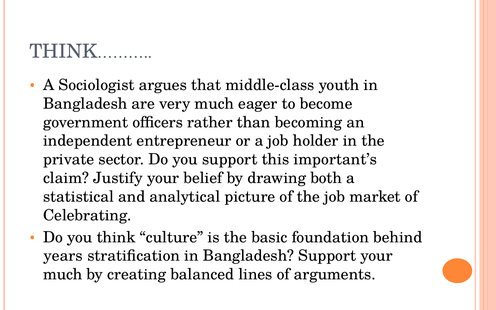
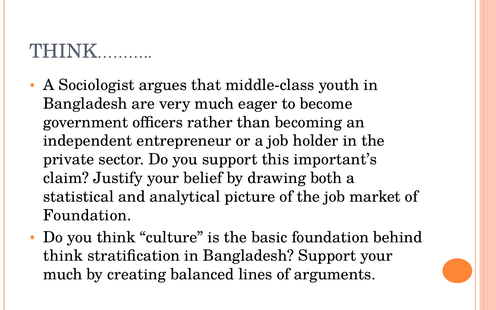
Celebrating at (87, 215): Celebrating -> Foundation
years at (63, 256): years -> think
